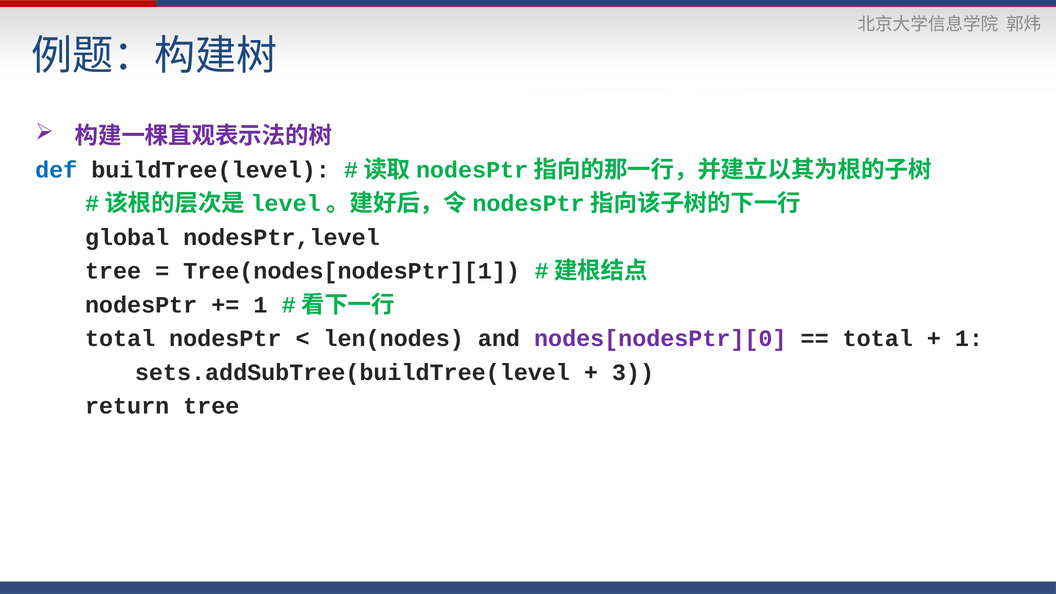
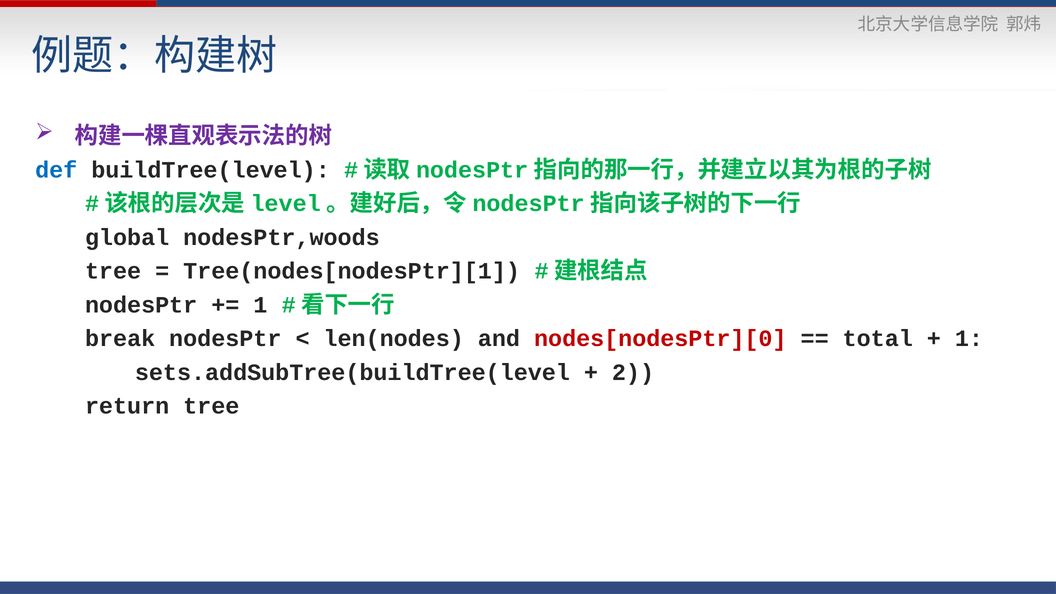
nodesPtr,level: nodesPtr,level -> nodesPtr,woods
total at (120, 339): total -> break
nodes[nodesPtr][0 colour: purple -> red
3: 3 -> 2
